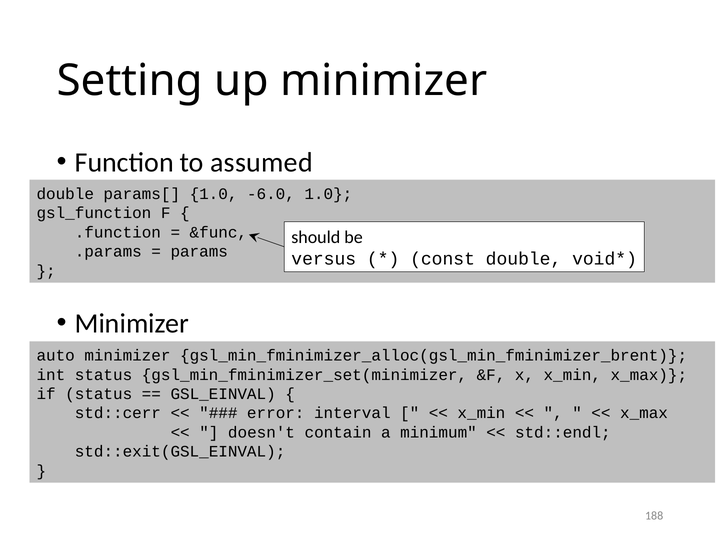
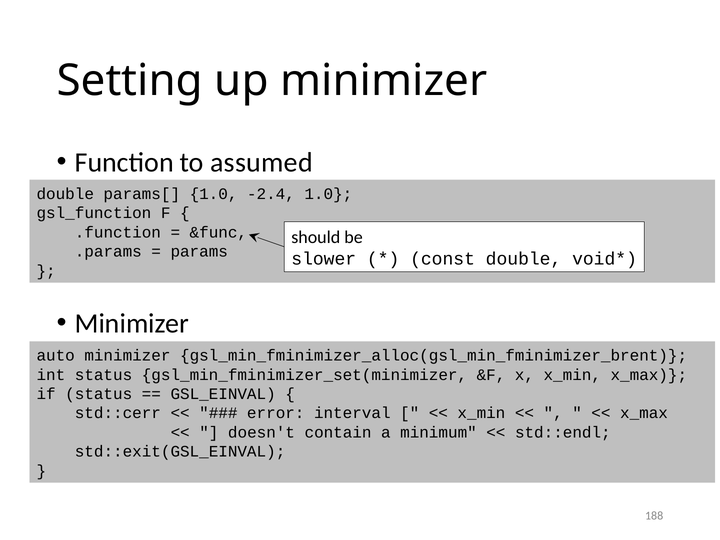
-6.0: -6.0 -> -2.4
versus: versus -> slower
